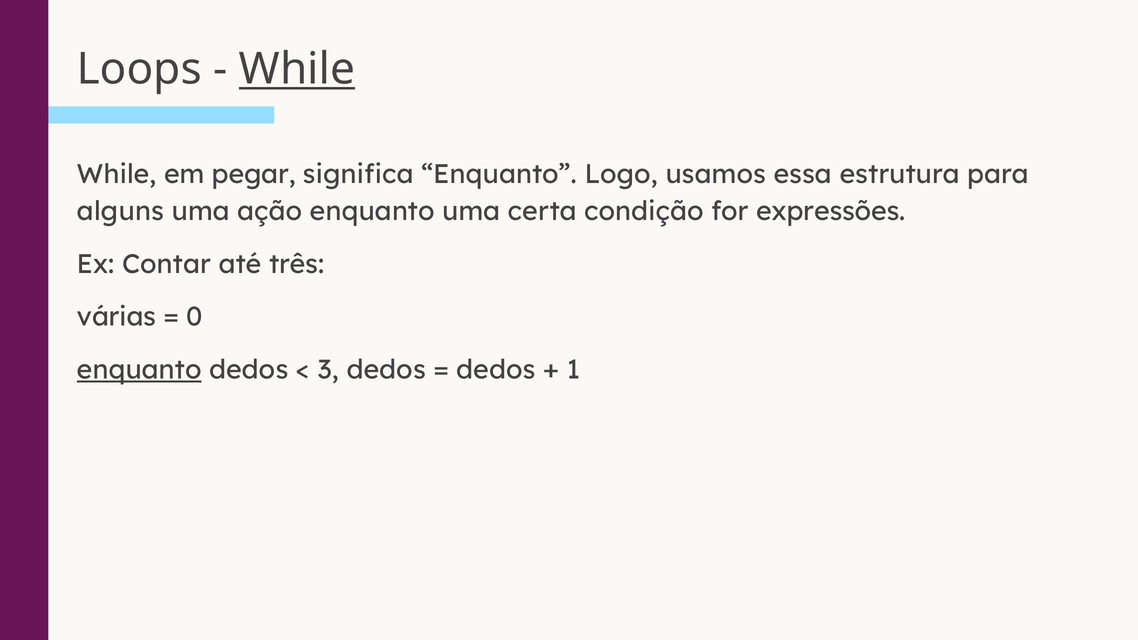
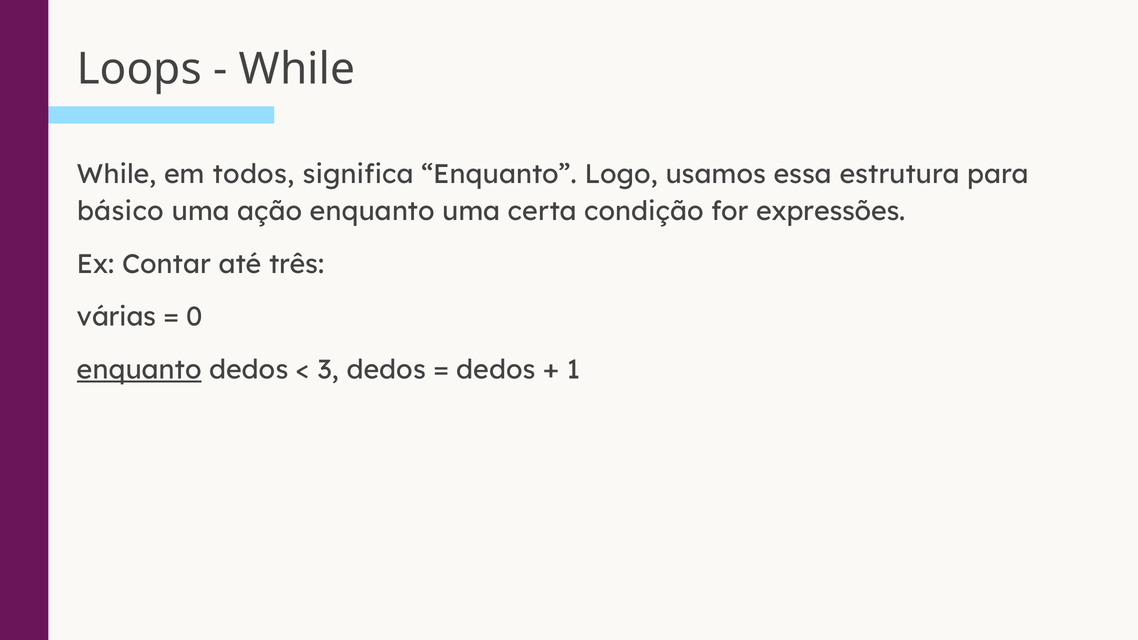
While at (297, 69) underline: present -> none
pegar: pegar -> todos
alguns: alguns -> básico
